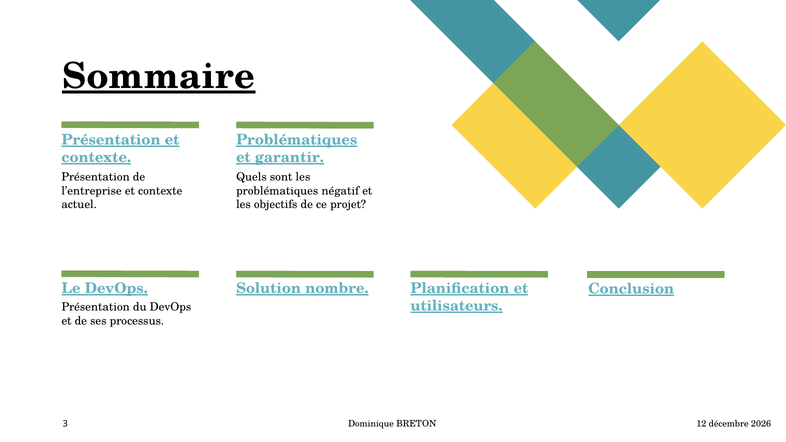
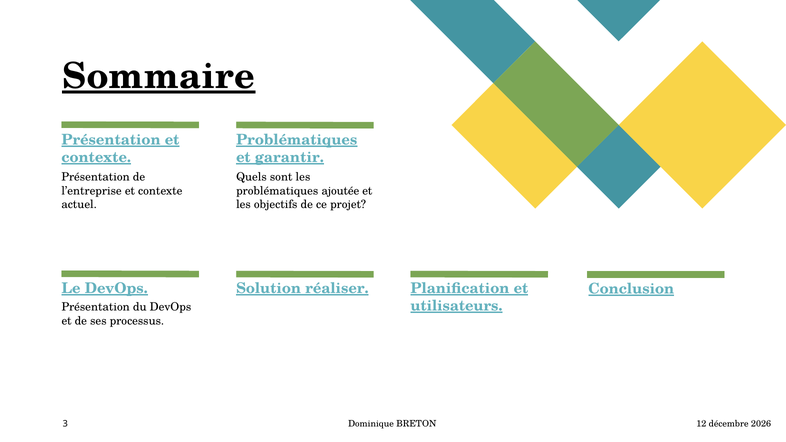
négatif: négatif -> ajoutée
nombre: nombre -> réaliser
